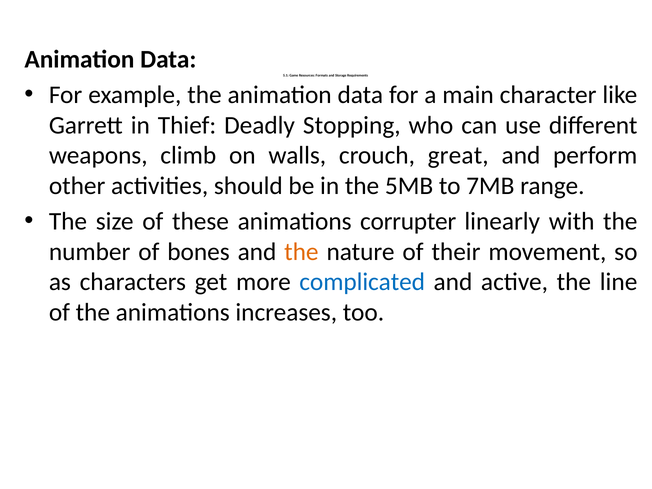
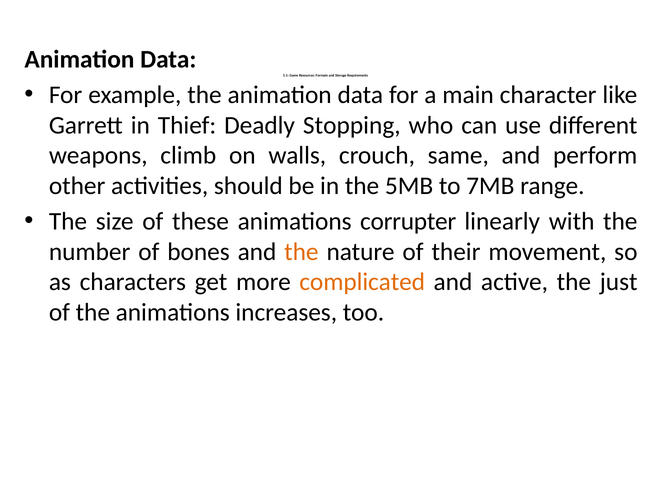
great: great -> same
complicated colour: blue -> orange
line: line -> just
